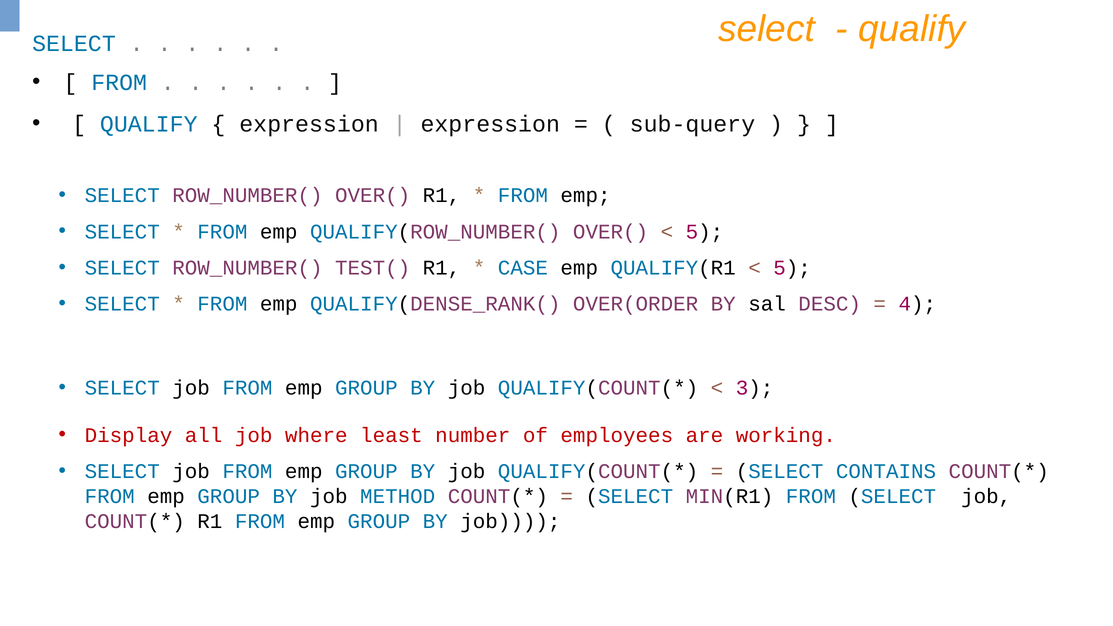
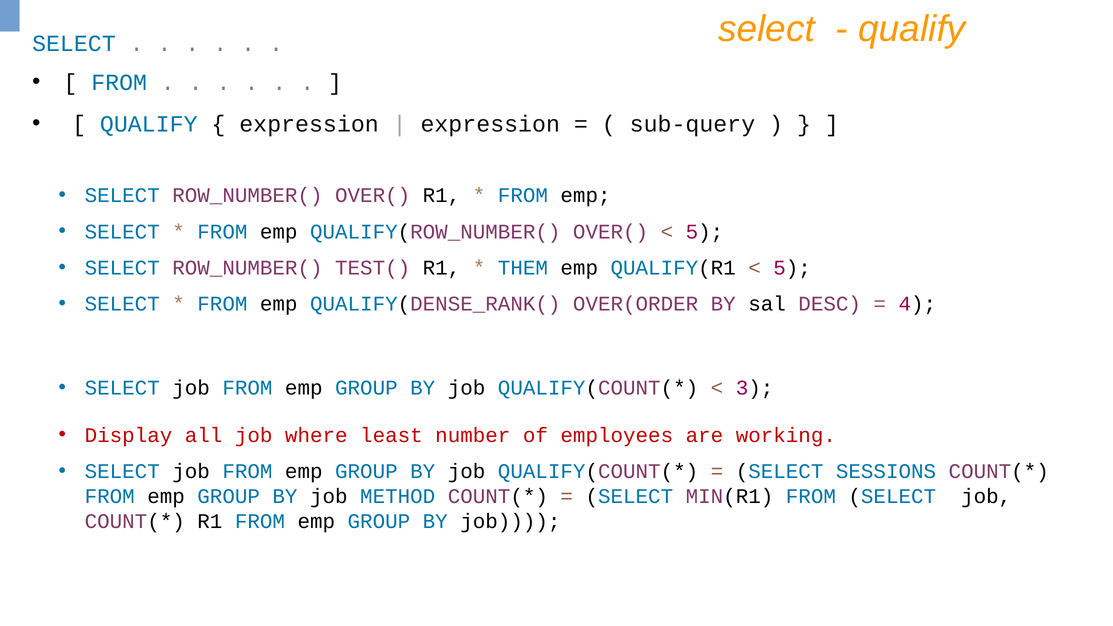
CASE: CASE -> THEM
CONTAINS: CONTAINS -> SESSIONS
